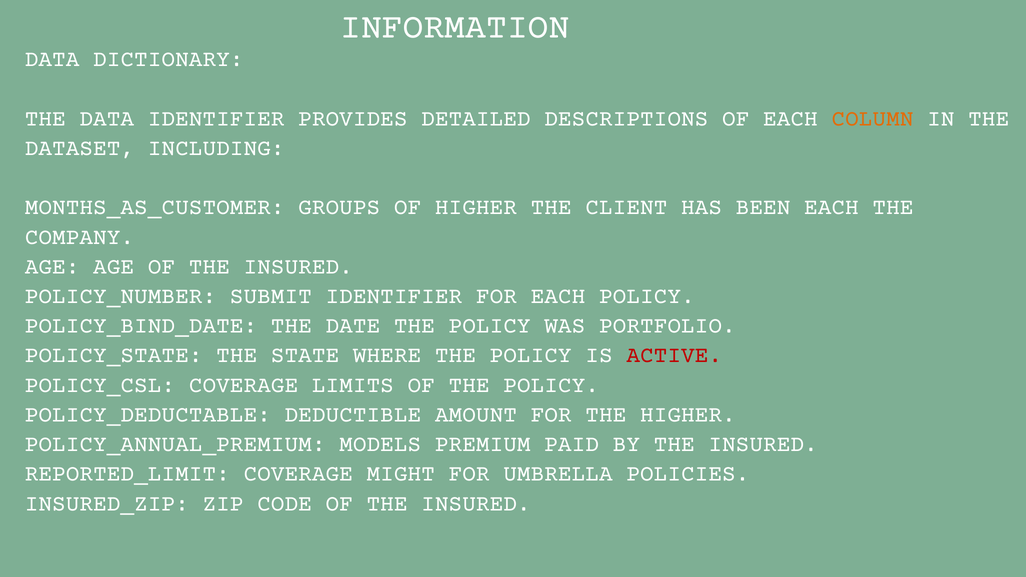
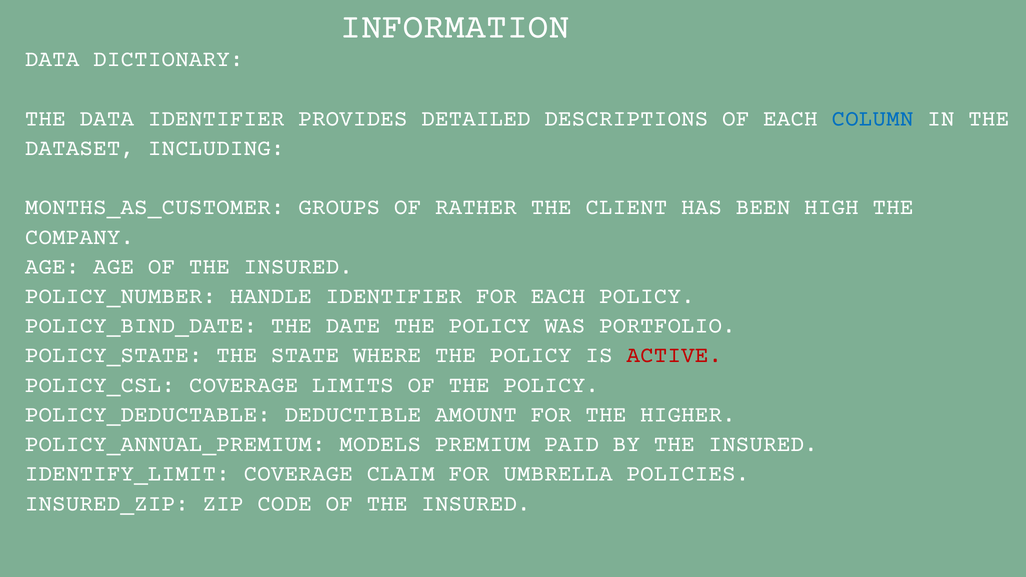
COLUMN colour: orange -> blue
OF HIGHER: HIGHER -> RATHER
BEEN EACH: EACH -> HIGH
SUBMIT: SUBMIT -> HANDLE
REPORTED_LIMIT: REPORTED_LIMIT -> IDENTIFY_LIMIT
MIGHT: MIGHT -> CLAIM
